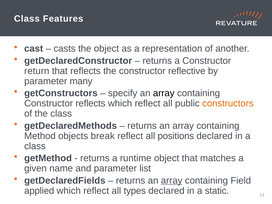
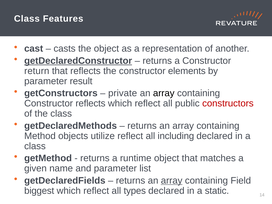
getDeclaredConstructor underline: none -> present
reflective: reflective -> elements
many: many -> result
specify: specify -> private
constructors colour: orange -> red
break: break -> utilize
positions: positions -> including
applied: applied -> biggest
